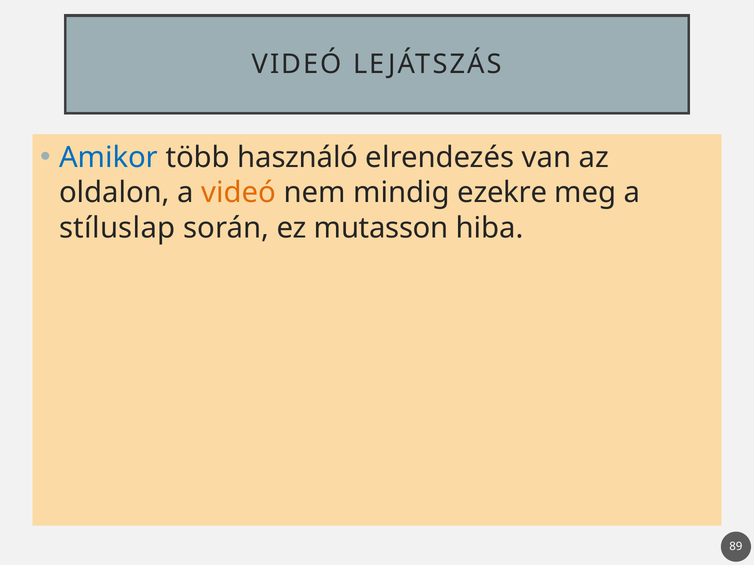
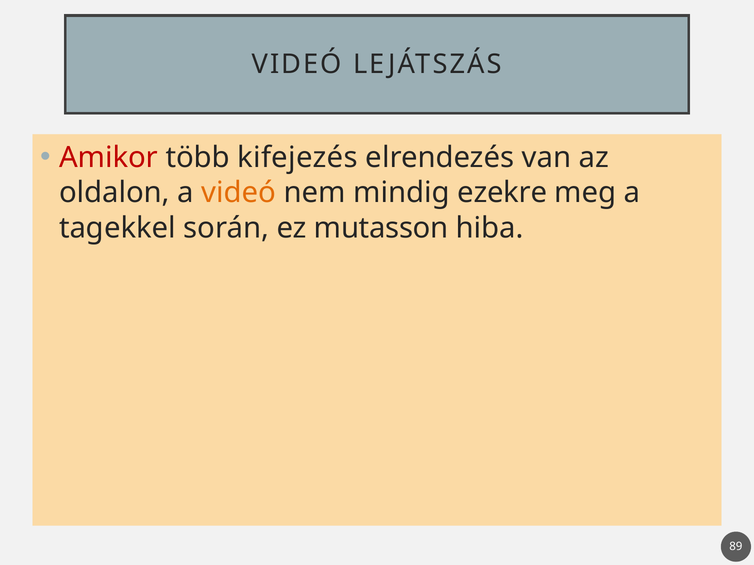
Amikor colour: blue -> red
használó: használó -> kifejezés
stíluslap: stíluslap -> tagekkel
